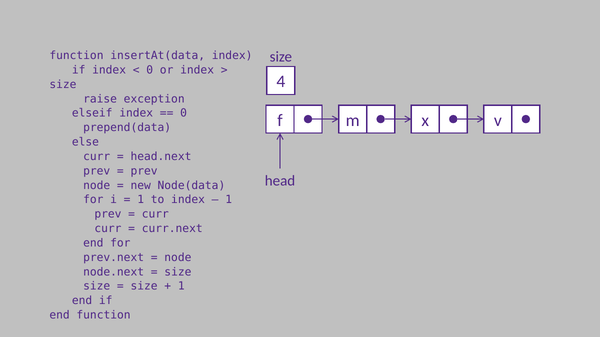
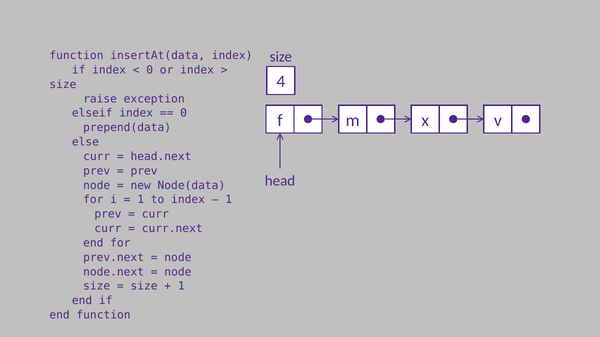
size at (178, 272): size -> node
